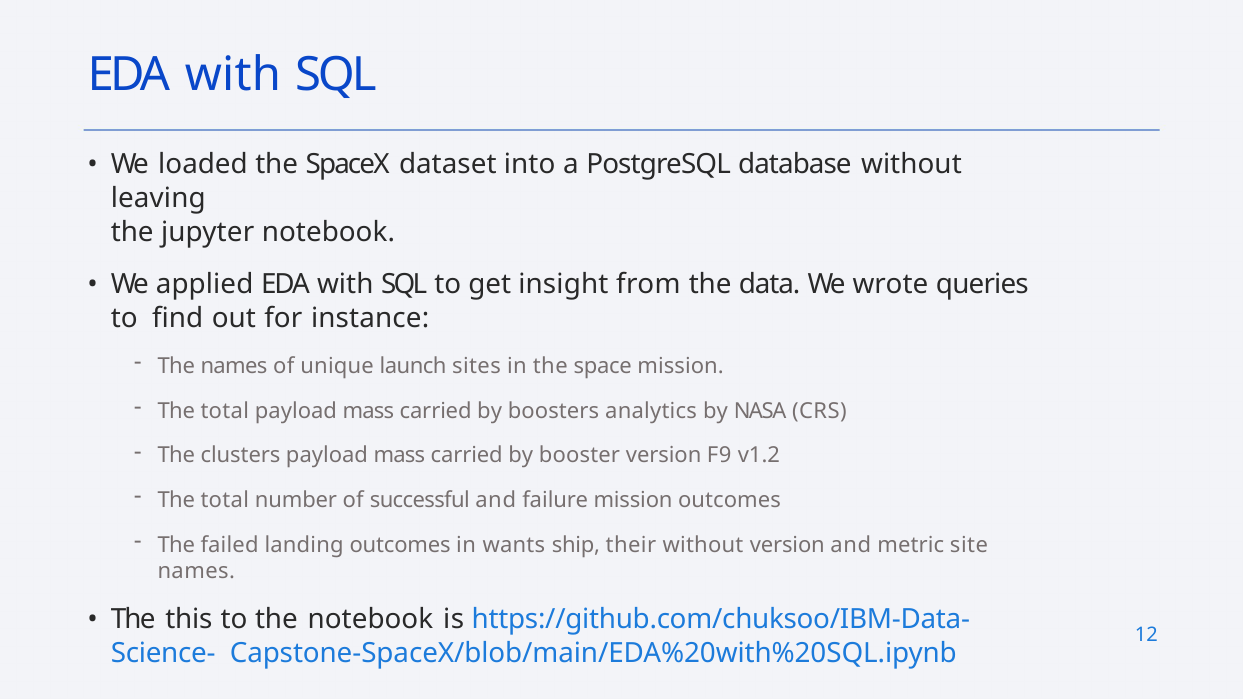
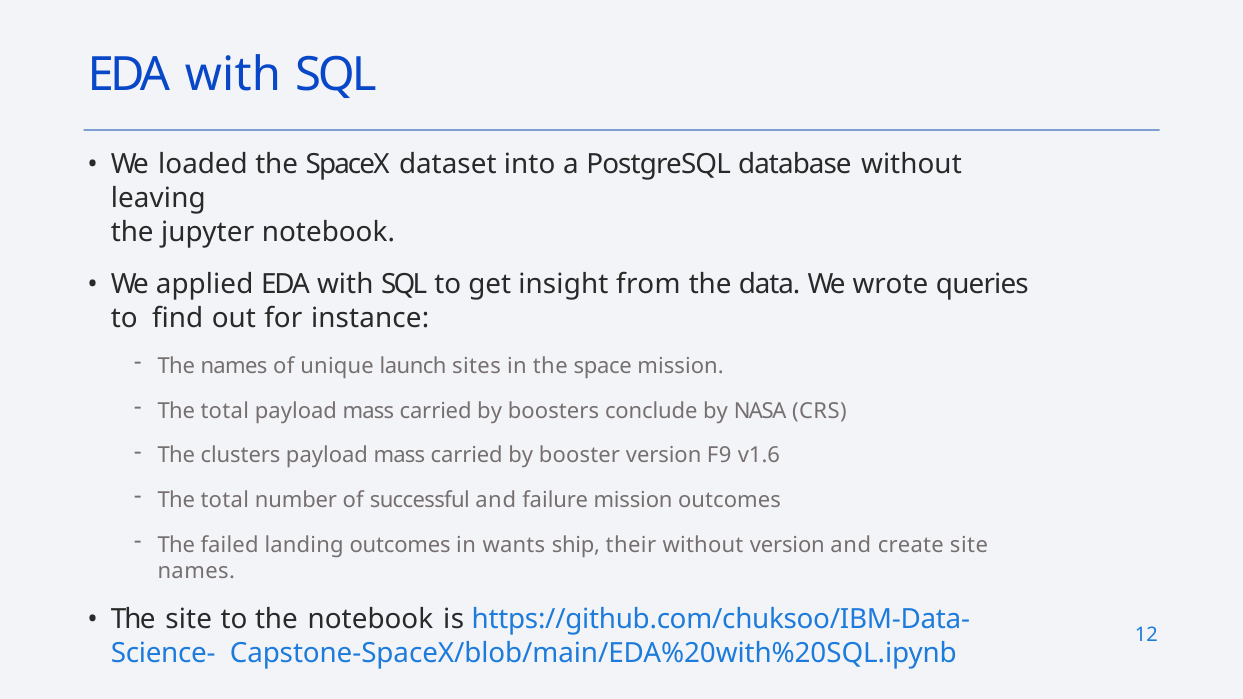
analytics: analytics -> conclude
v1.2: v1.2 -> v1.6
metric: metric -> create
The this: this -> site
